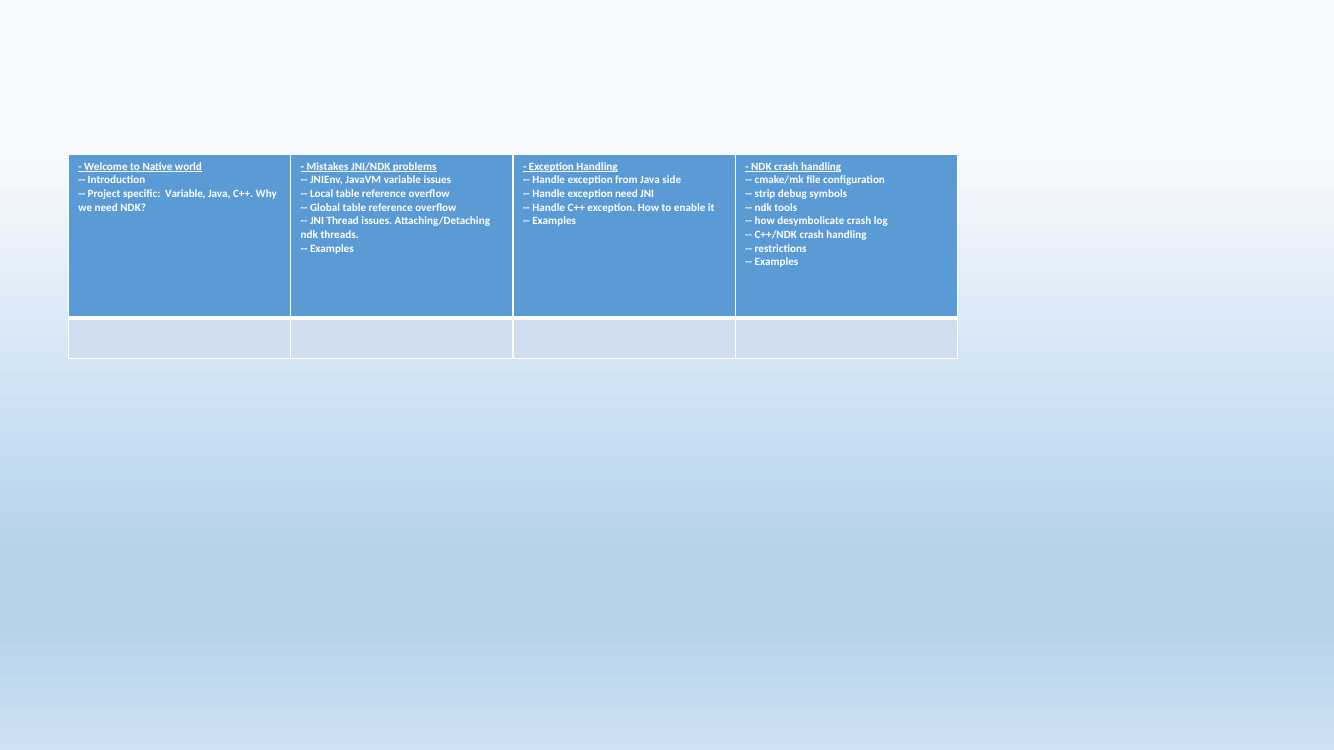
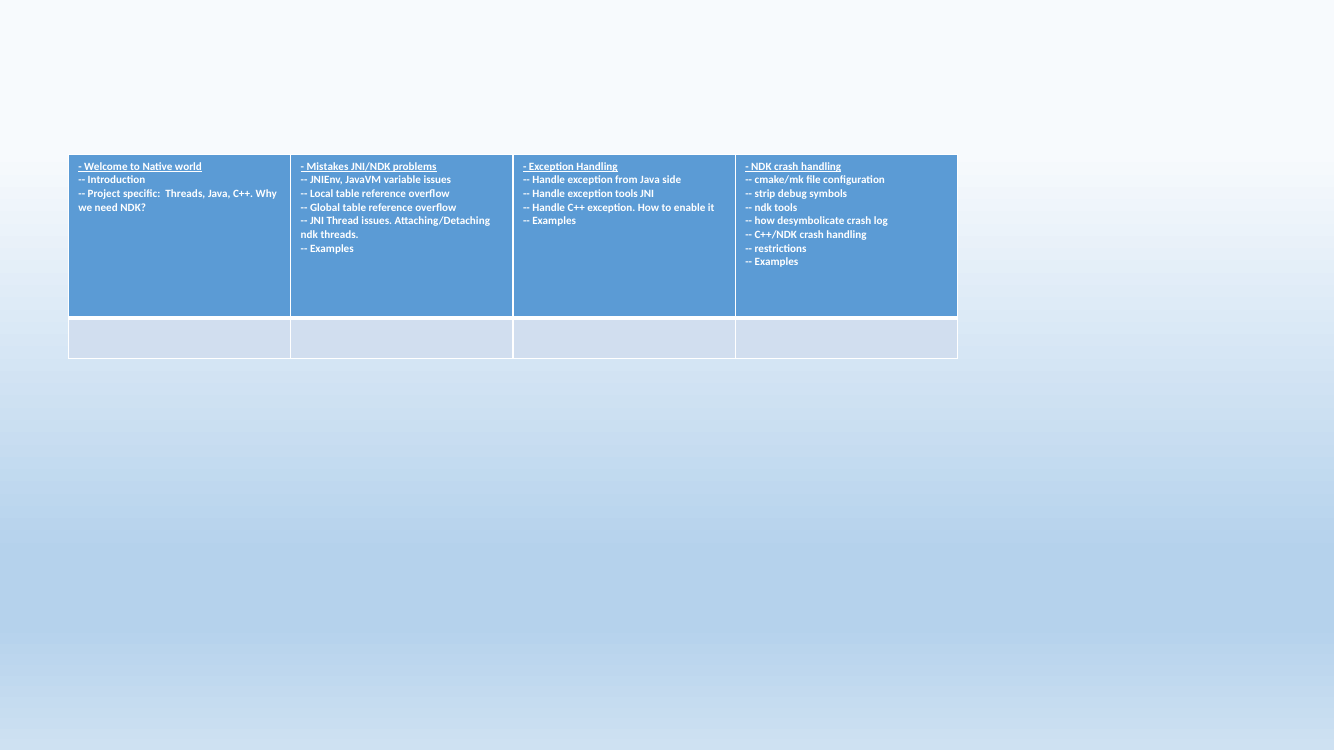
specific Variable: Variable -> Threads
exception need: need -> tools
